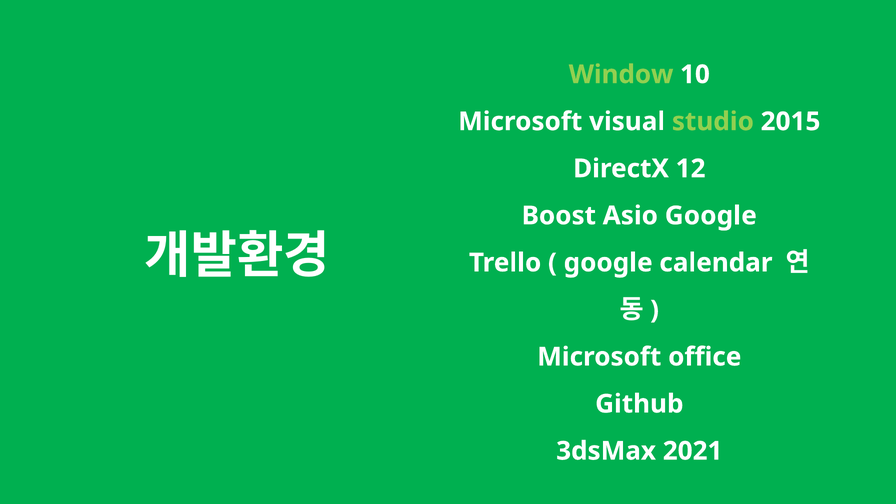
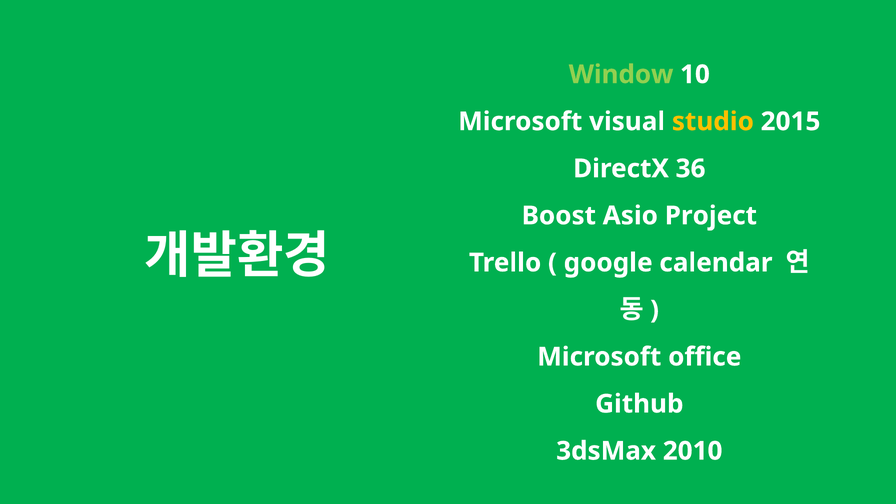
studio colour: light green -> yellow
12: 12 -> 36
Asio Google: Google -> Project
2021: 2021 -> 2010
